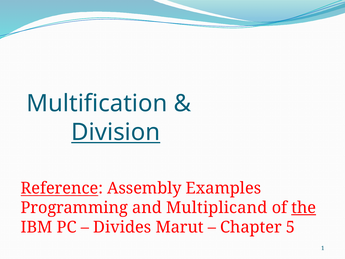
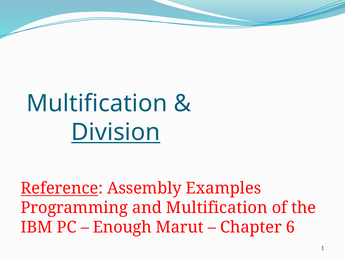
and Multiplicand: Multiplicand -> Multification
the underline: present -> none
Divides: Divides -> Enough
5: 5 -> 6
